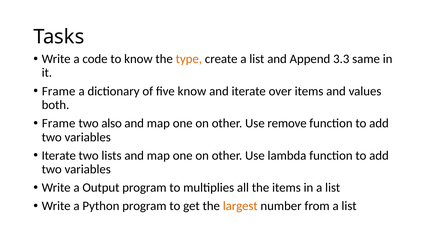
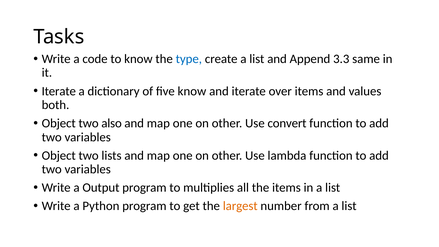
type colour: orange -> blue
Frame at (59, 91): Frame -> Iterate
Frame at (59, 123): Frame -> Object
remove: remove -> convert
Iterate at (59, 155): Iterate -> Object
